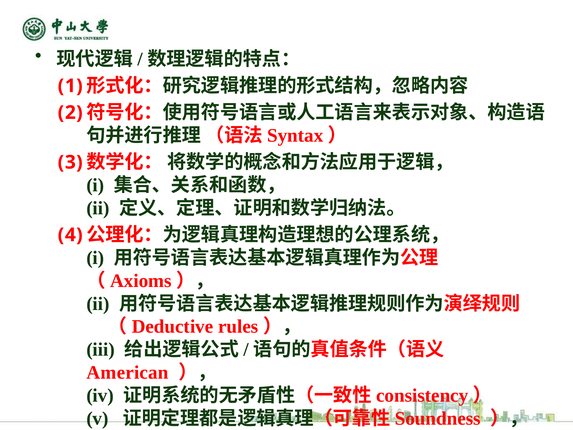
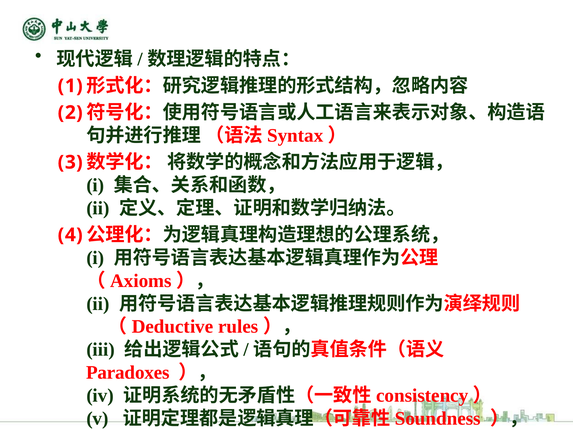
American: American -> Paradoxes
